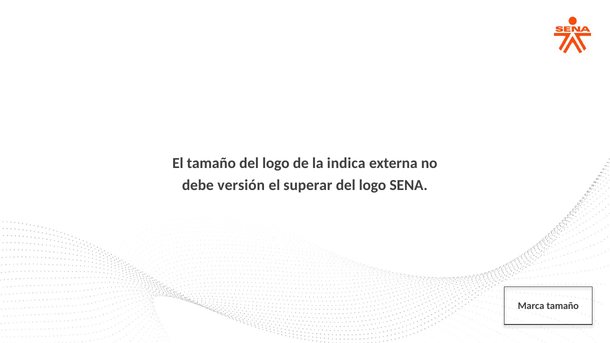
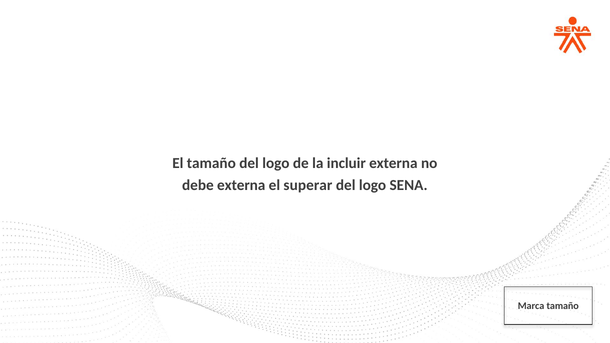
indica: indica -> incluir
debe versión: versión -> externa
